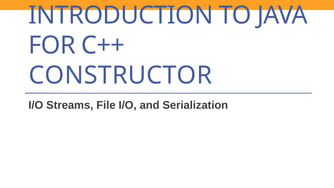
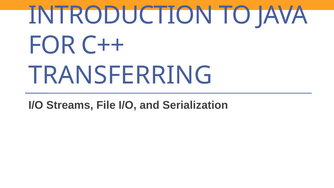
CONSTRUCTOR: CONSTRUCTOR -> TRANSFERRING
